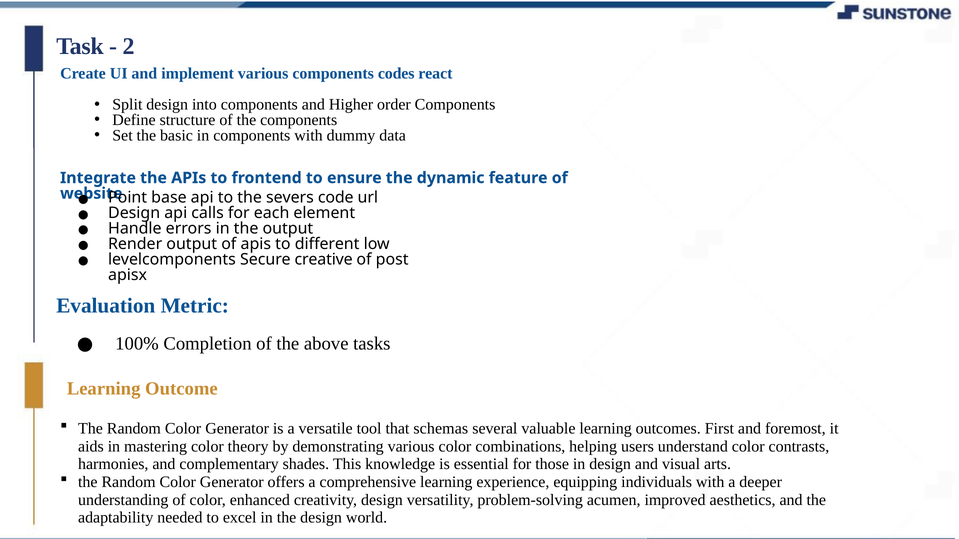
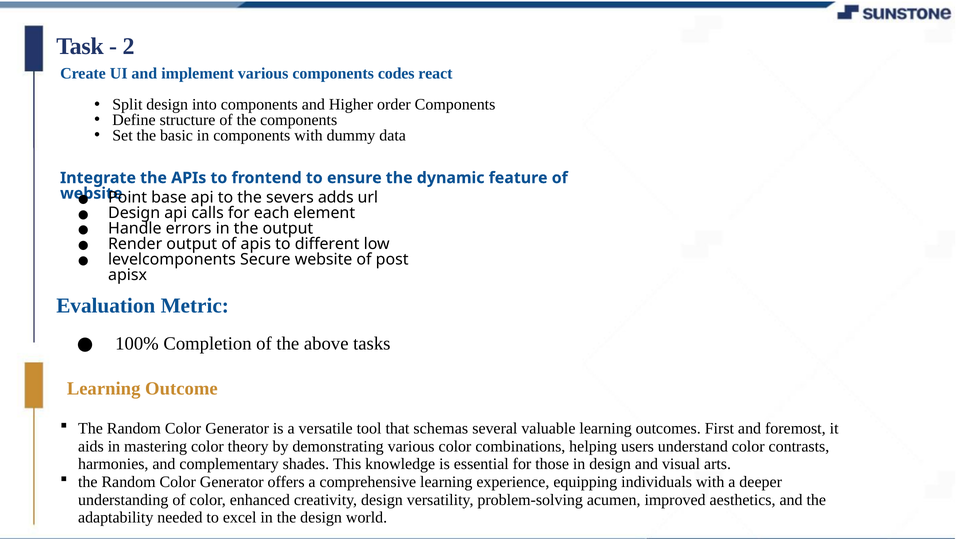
code: code -> adds
Secure creative: creative -> website
